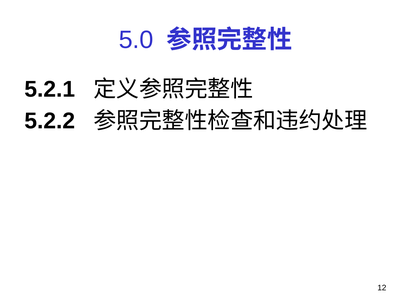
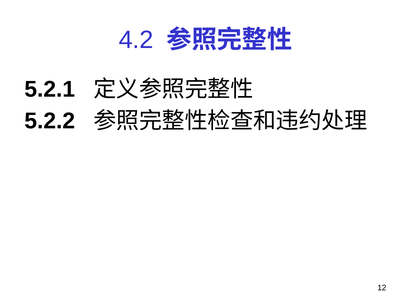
5.0: 5.0 -> 4.2
